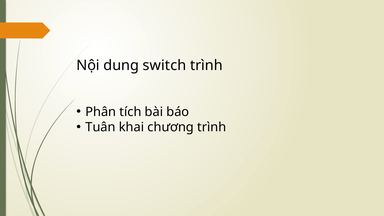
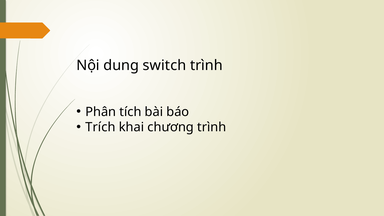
Tuân: Tuân -> Trích
